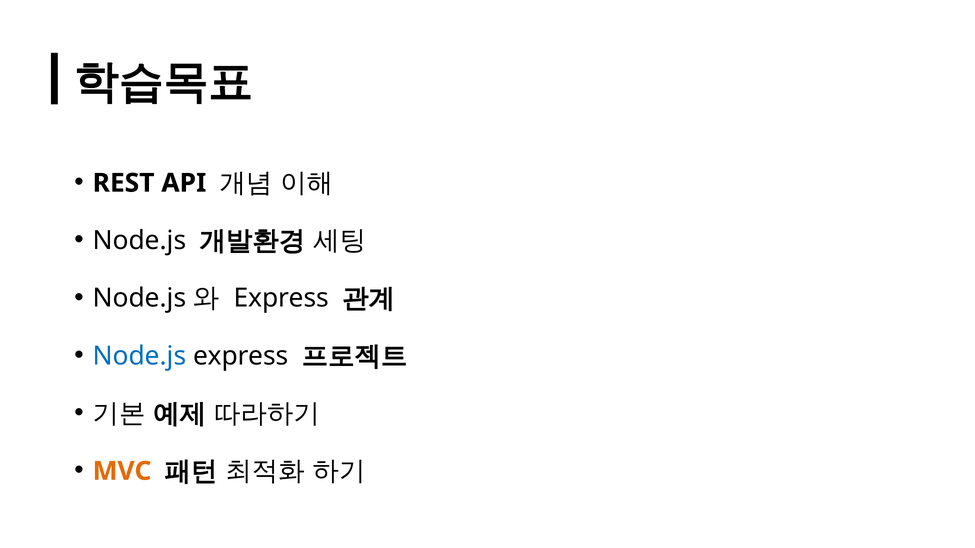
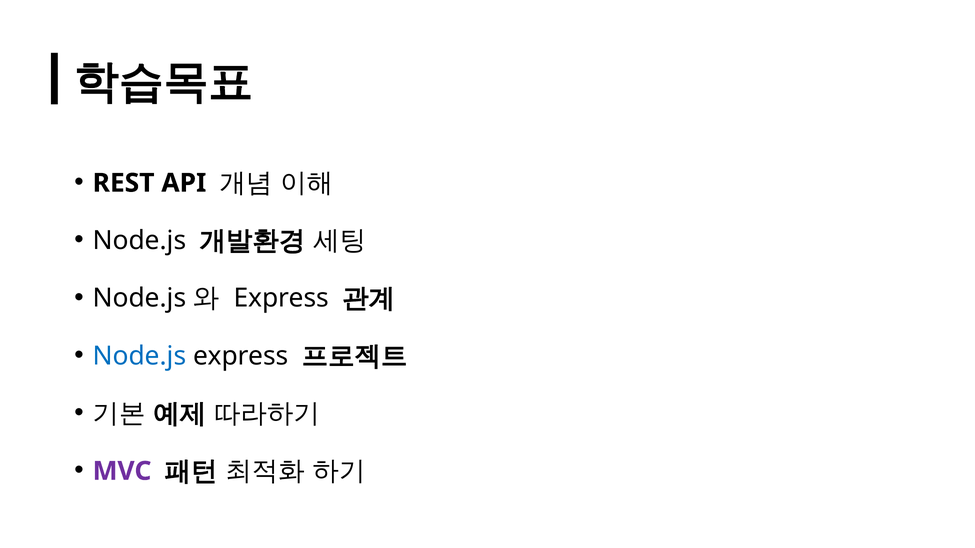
MVC colour: orange -> purple
